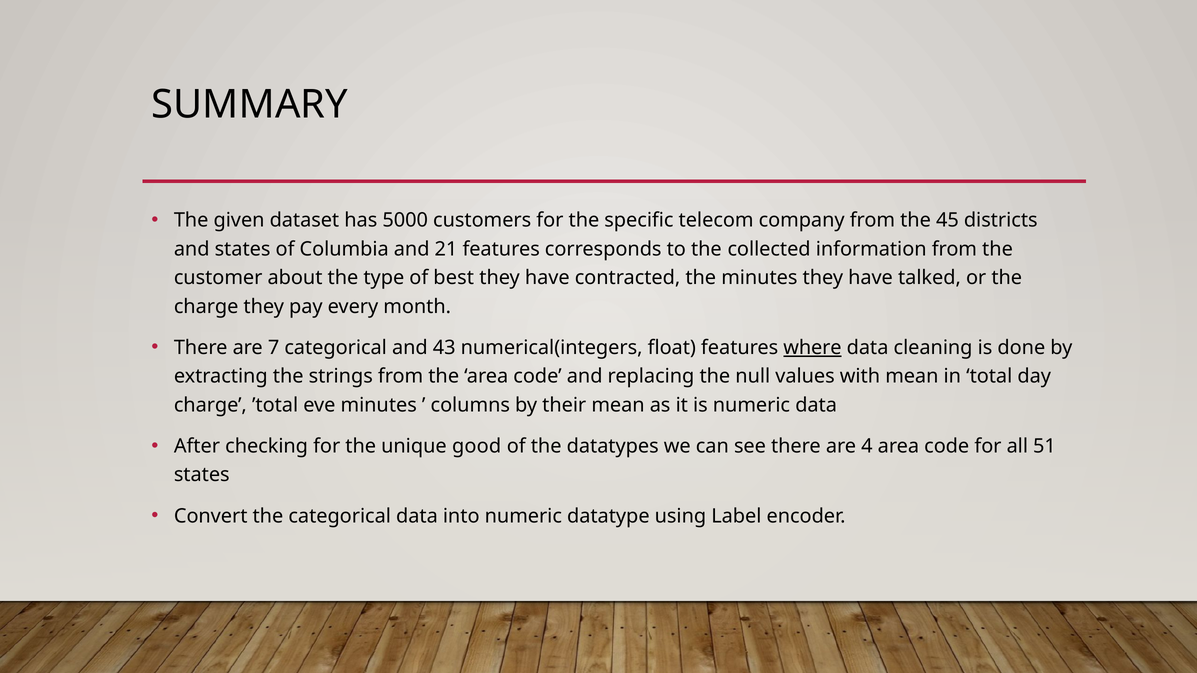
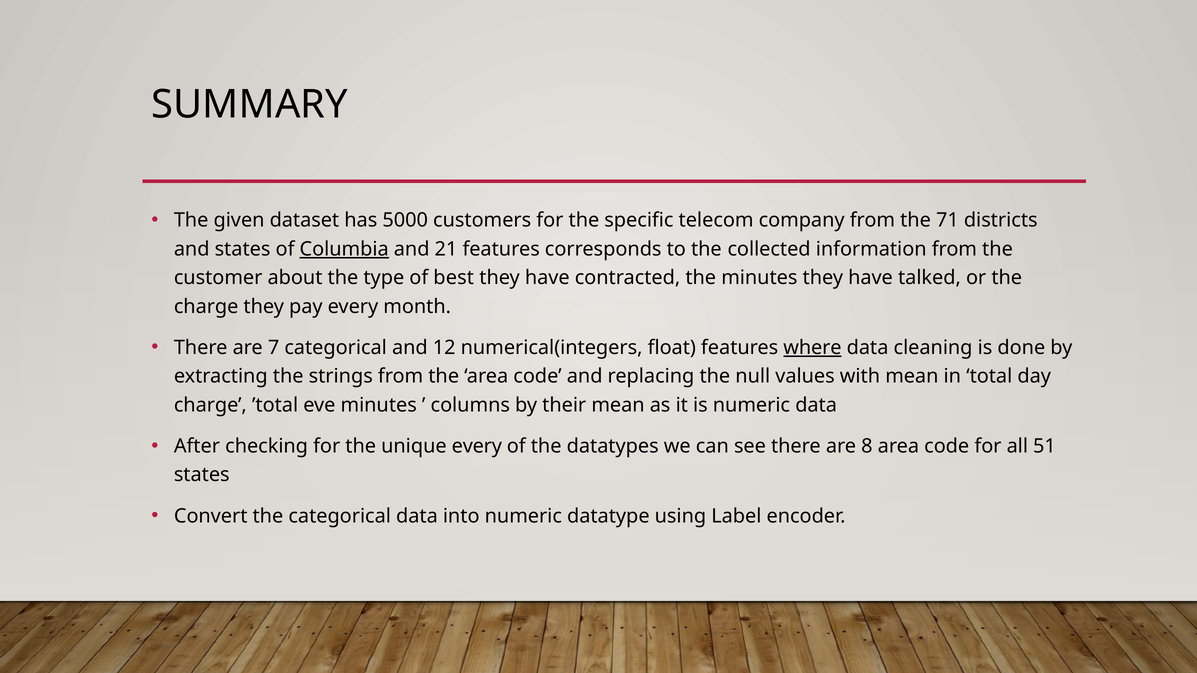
45: 45 -> 71
Columbia underline: none -> present
43: 43 -> 12
unique good: good -> every
4: 4 -> 8
